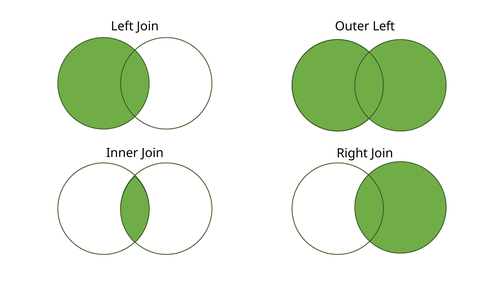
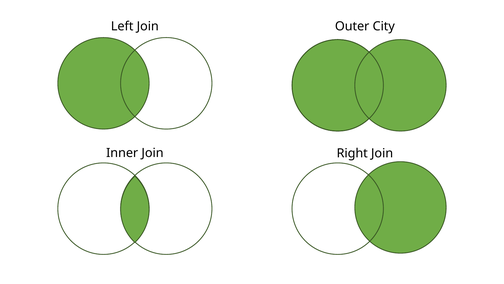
Outer Left: Left -> City
